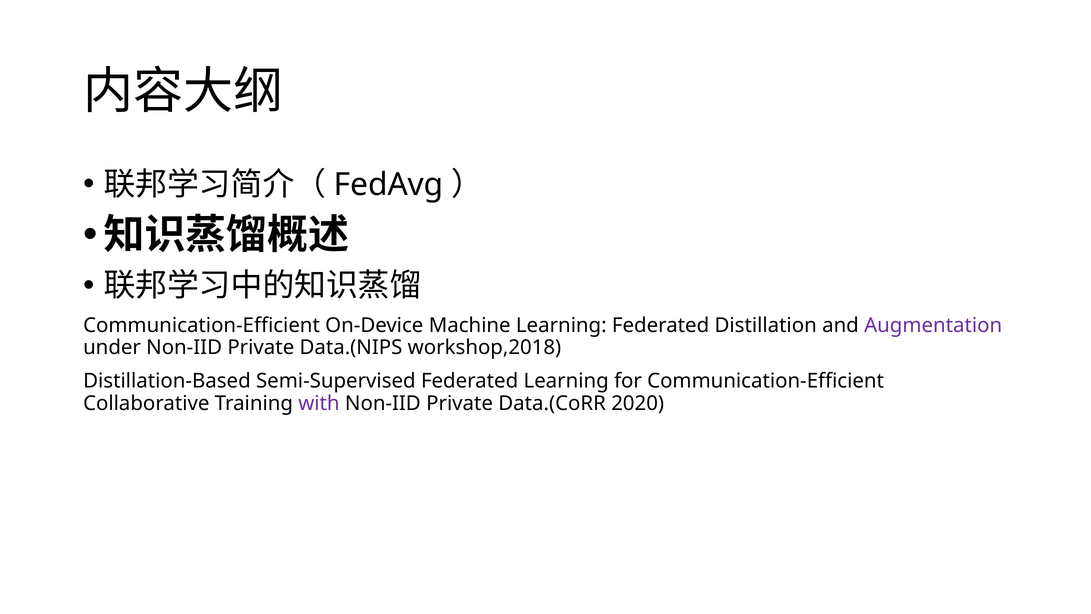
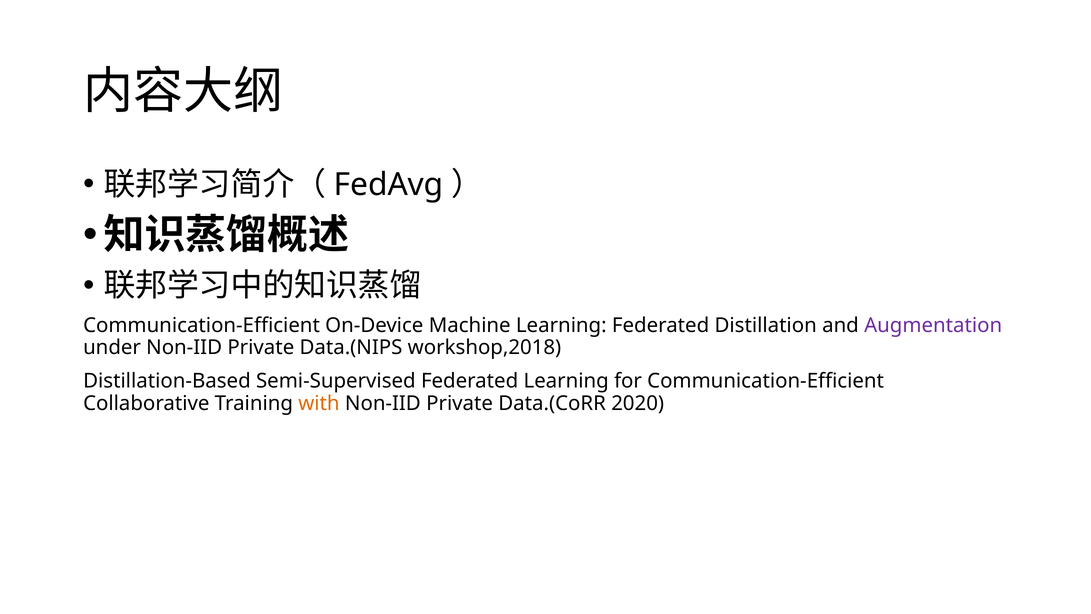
with colour: purple -> orange
